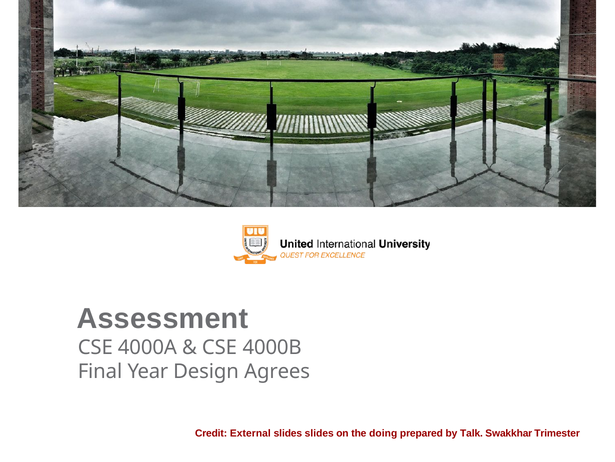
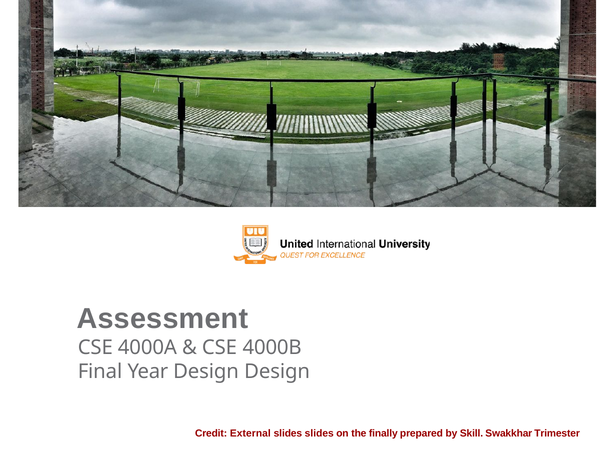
Design Agrees: Agrees -> Design
doing: doing -> finally
Talk: Talk -> Skill
